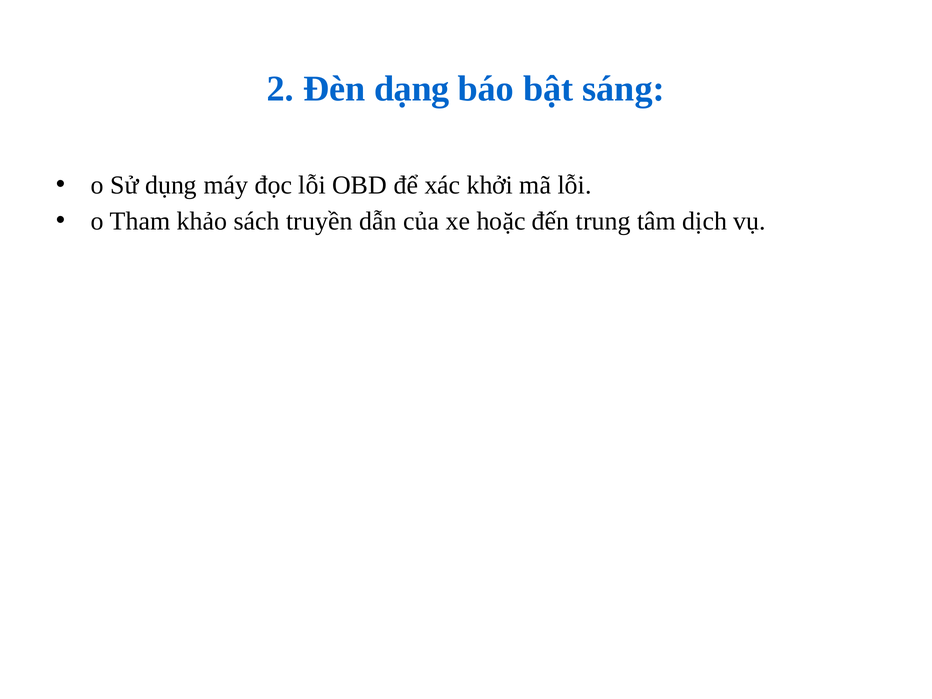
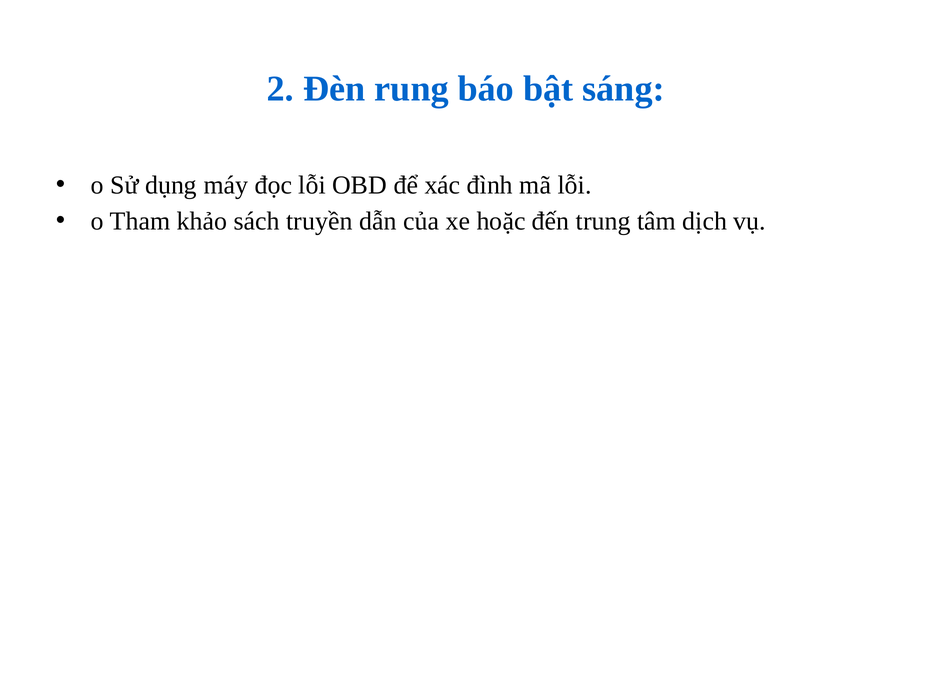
dạng: dạng -> rung
khởi: khởi -> đình
